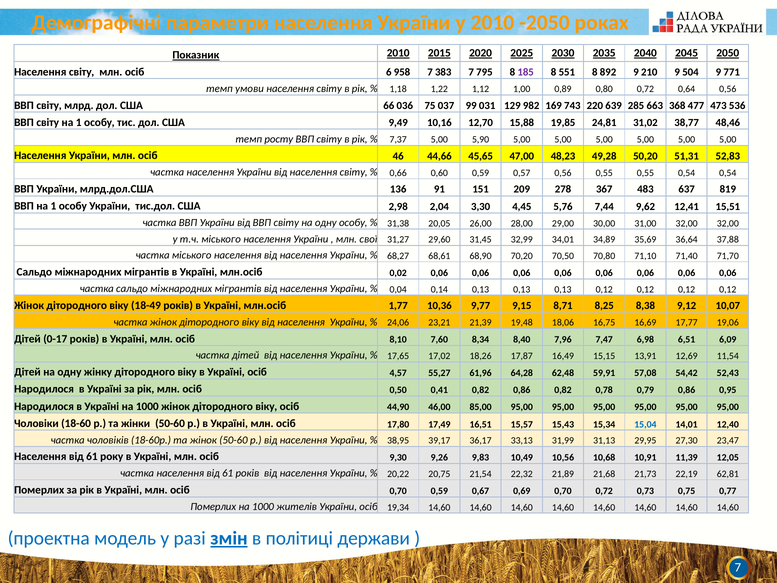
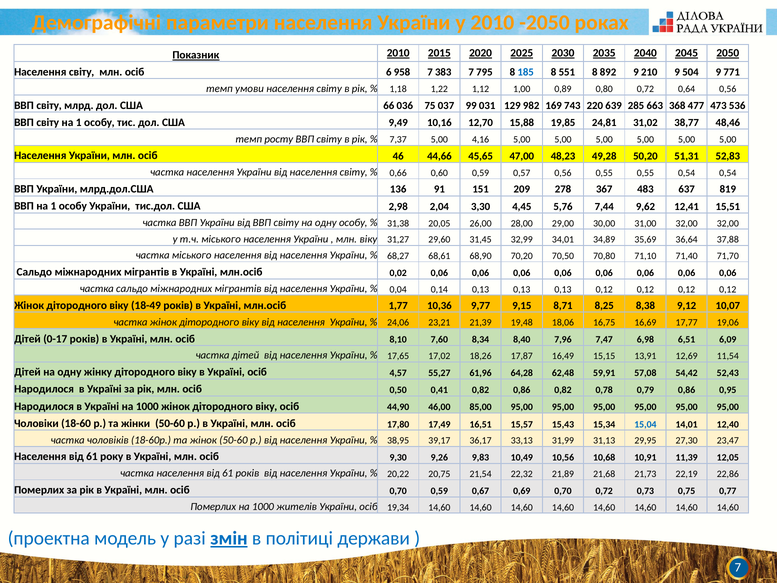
185 colour: purple -> blue
5,90: 5,90 -> 4,16
млн свої: свої -> віку
62,81: 62,81 -> 22,86
